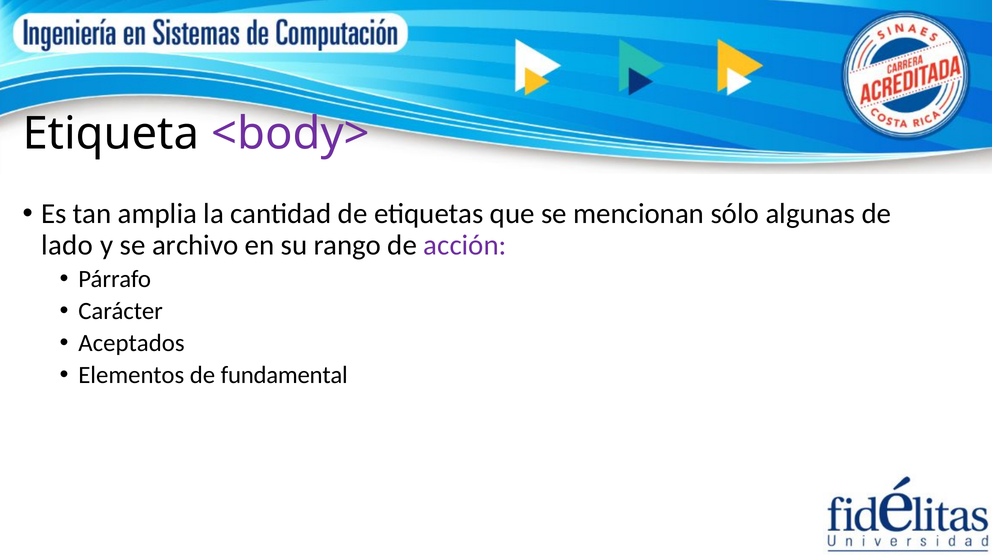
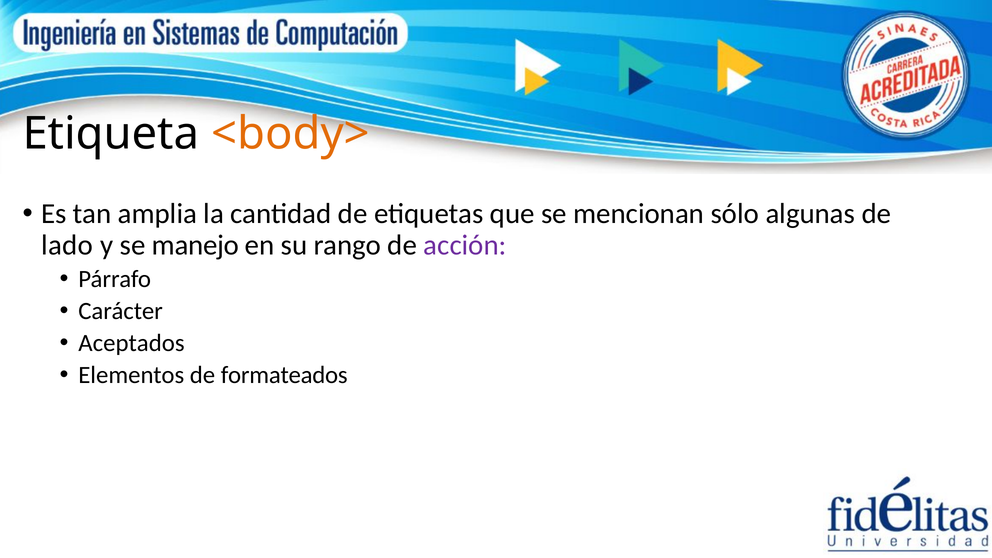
<body> colour: purple -> orange
archivo: archivo -> manejo
fundamental: fundamental -> formateados
